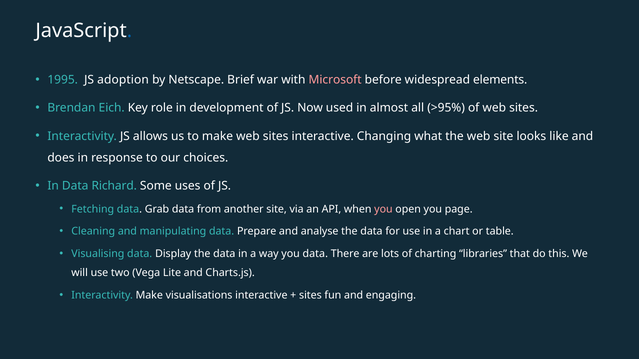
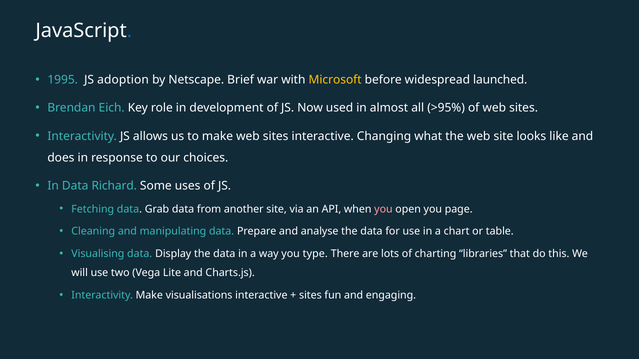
Microsoft colour: pink -> yellow
elements: elements -> launched
you data: data -> type
